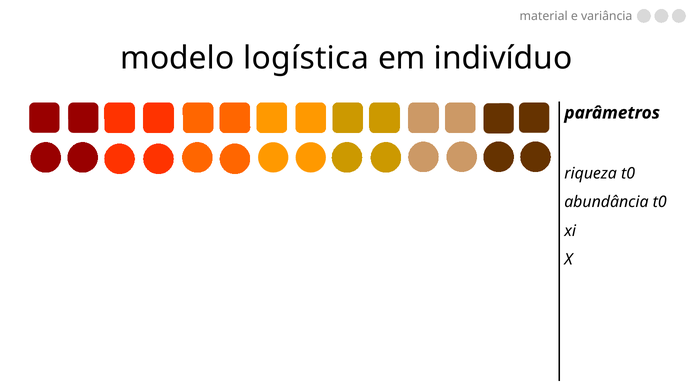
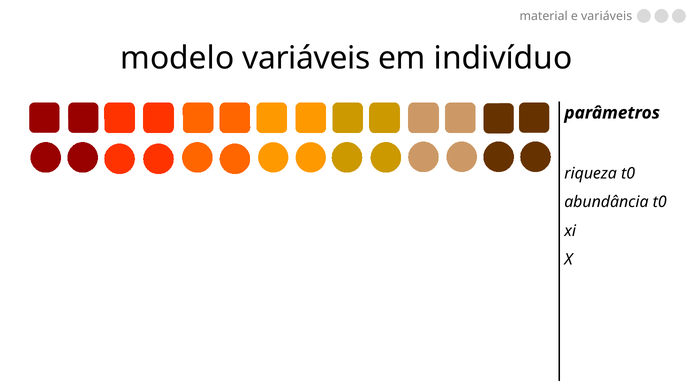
e variância: variância -> variáveis
modelo logística: logística -> variáveis
